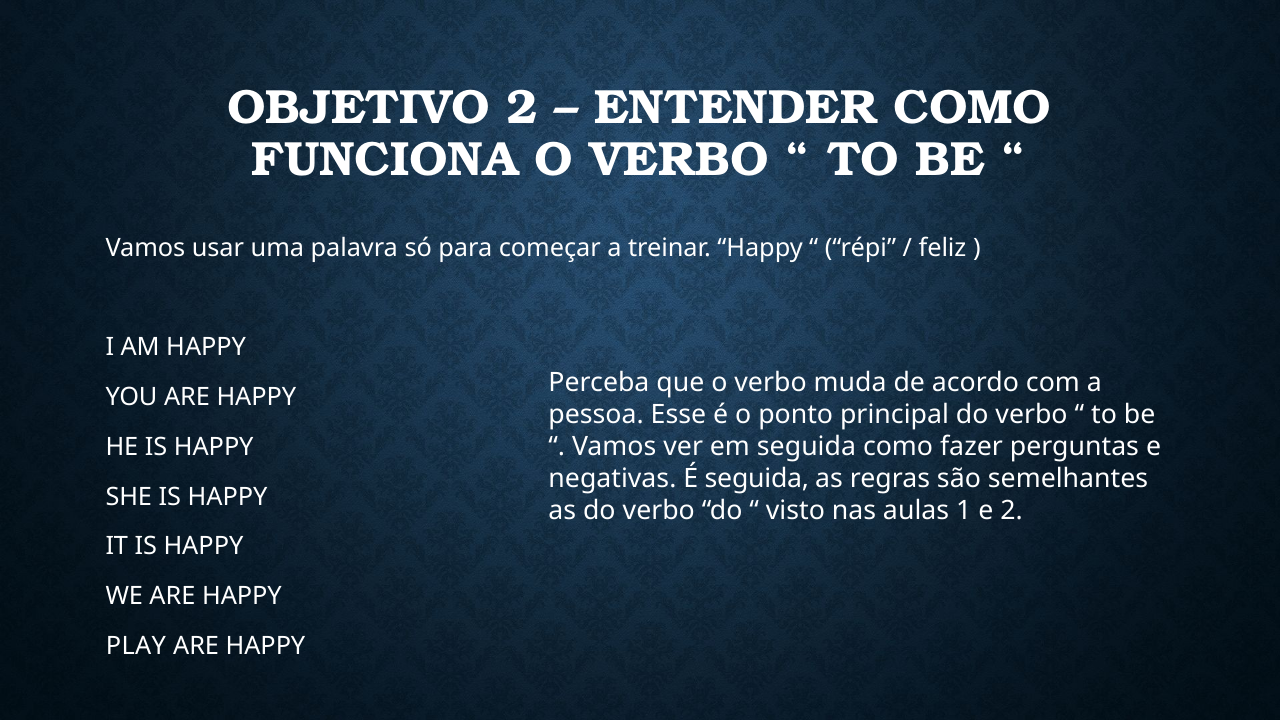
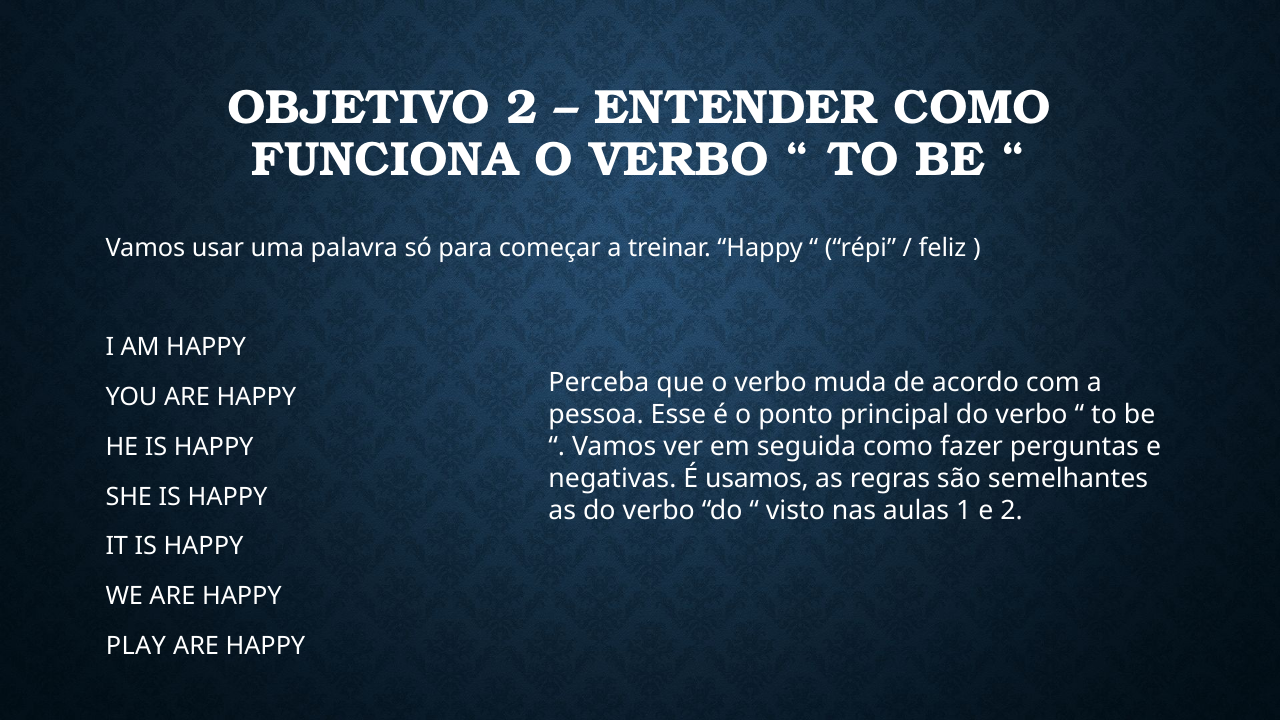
É seguida: seguida -> usamos
